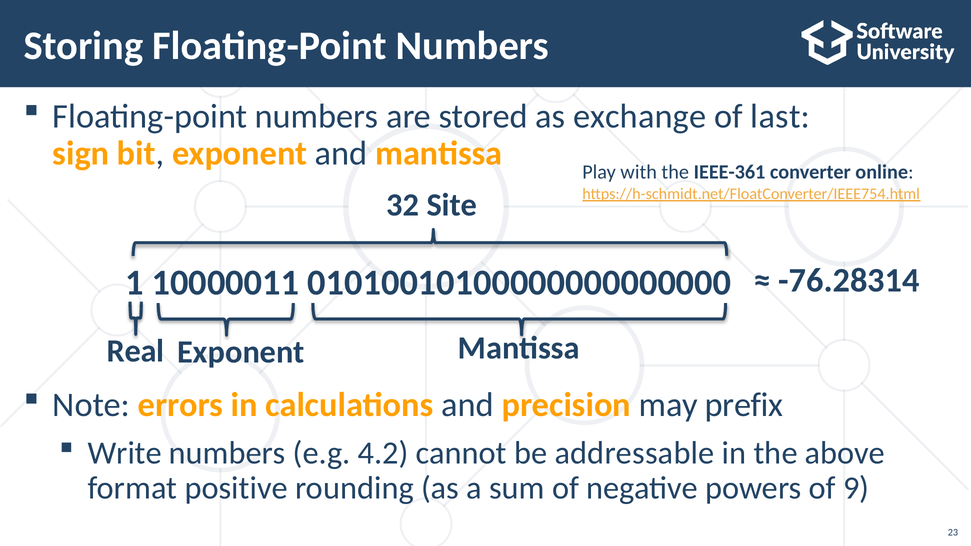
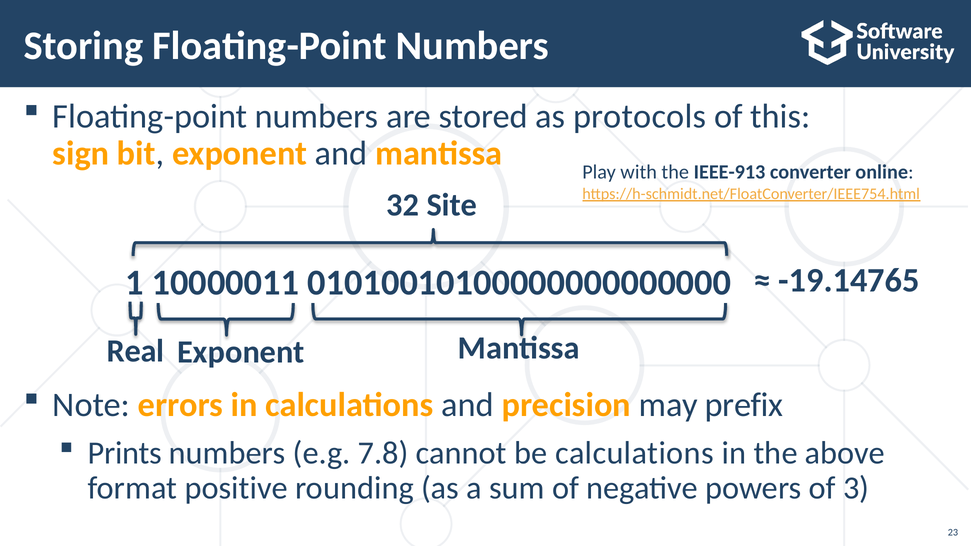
exchange: exchange -> protocols
last: last -> this
IEEE-361: IEEE-361 -> IEEE-913
-76.28314: -76.28314 -> -19.14765
Write: Write -> Prints
4.2: 4.2 -> 7.8
be addressable: addressable -> calculations
9: 9 -> 3
